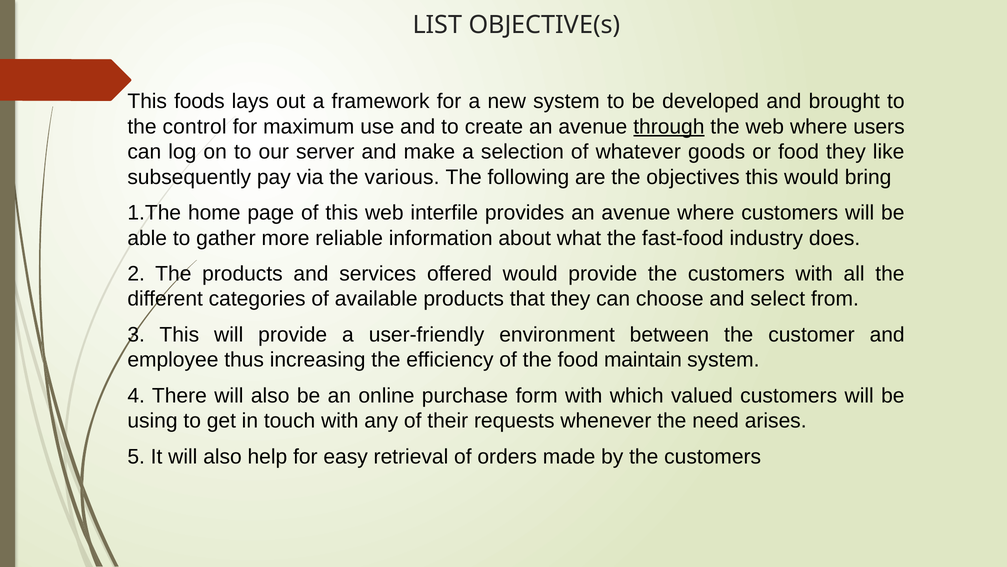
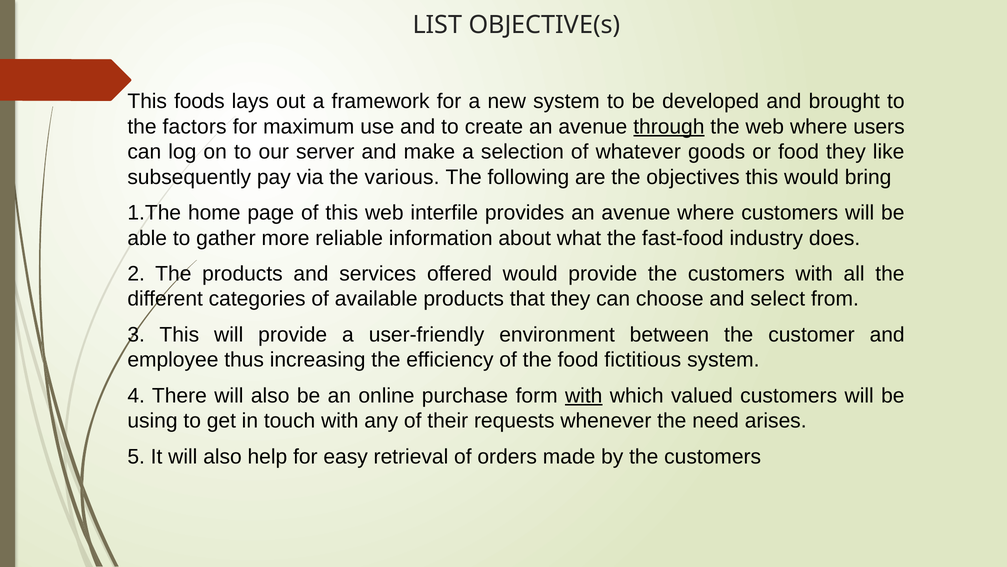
control: control -> factors
maintain: maintain -> fictitious
with at (584, 395) underline: none -> present
